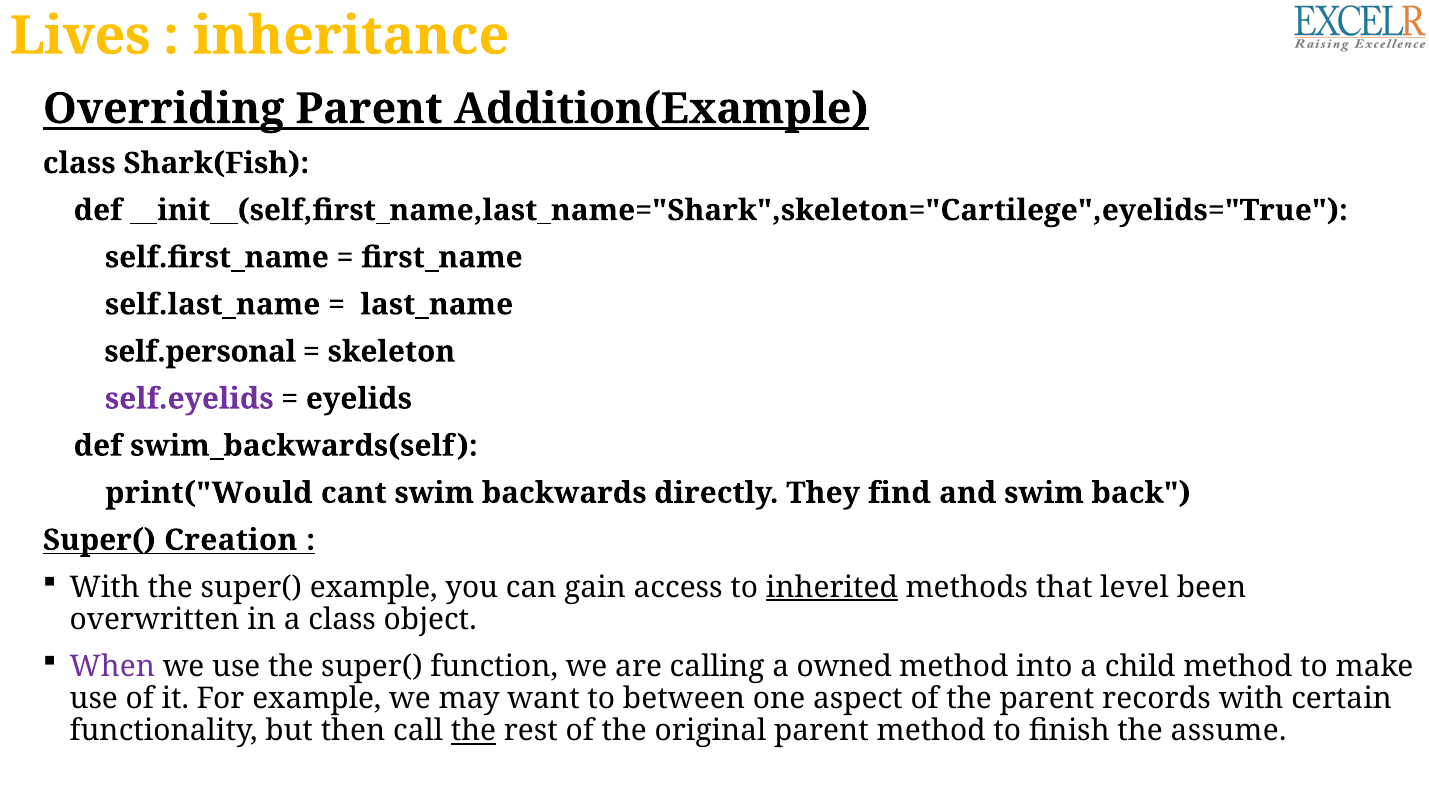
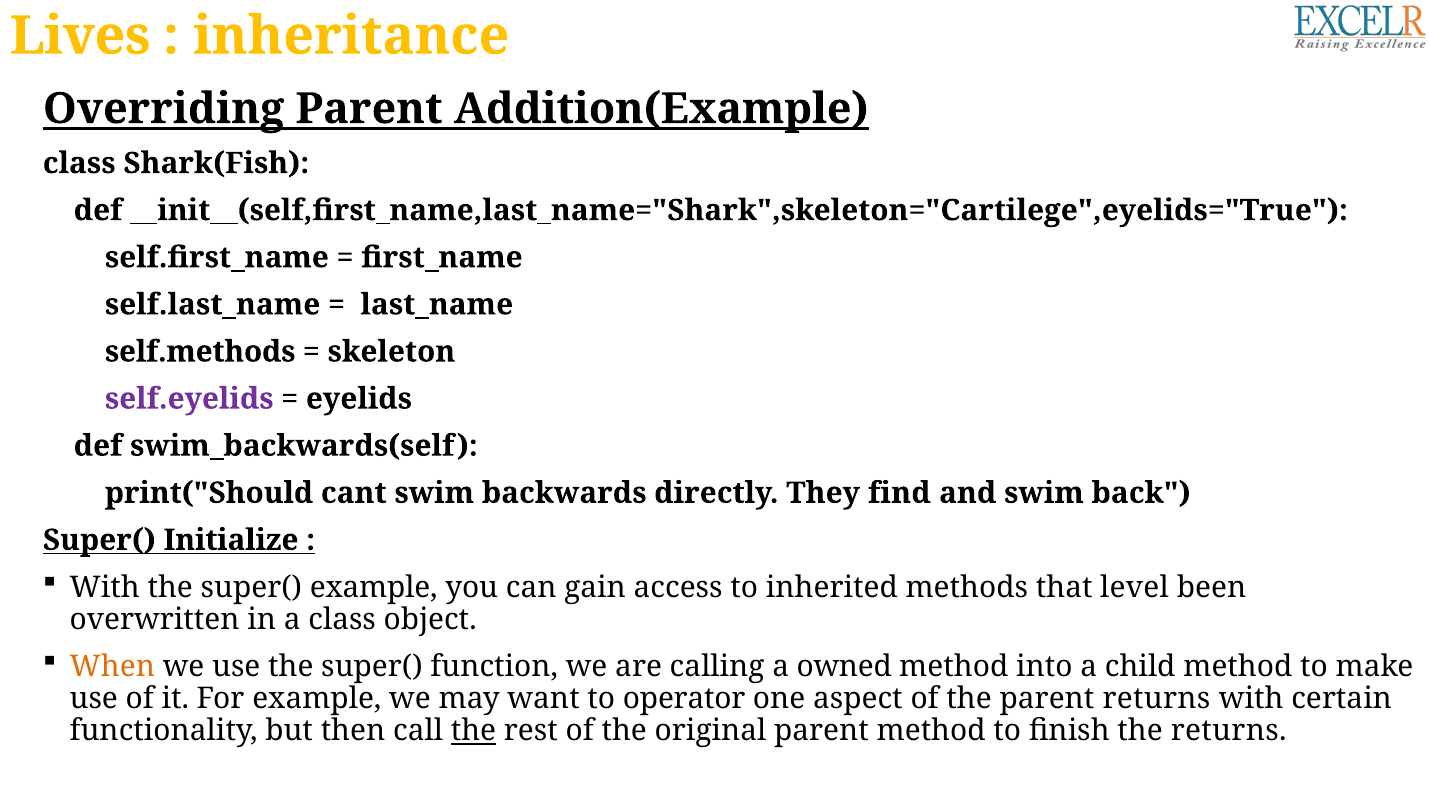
self.personal: self.personal -> self.methods
print("Would: print("Would -> print("Should
Creation: Creation -> Initialize
inherited underline: present -> none
When colour: purple -> orange
between: between -> operator
parent records: records -> returns
the assume: assume -> returns
